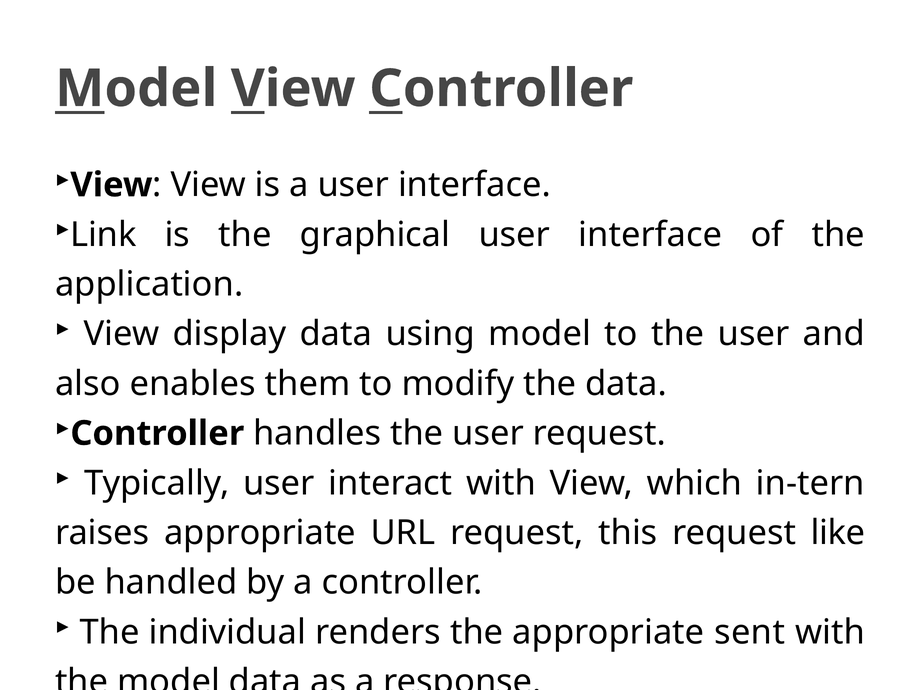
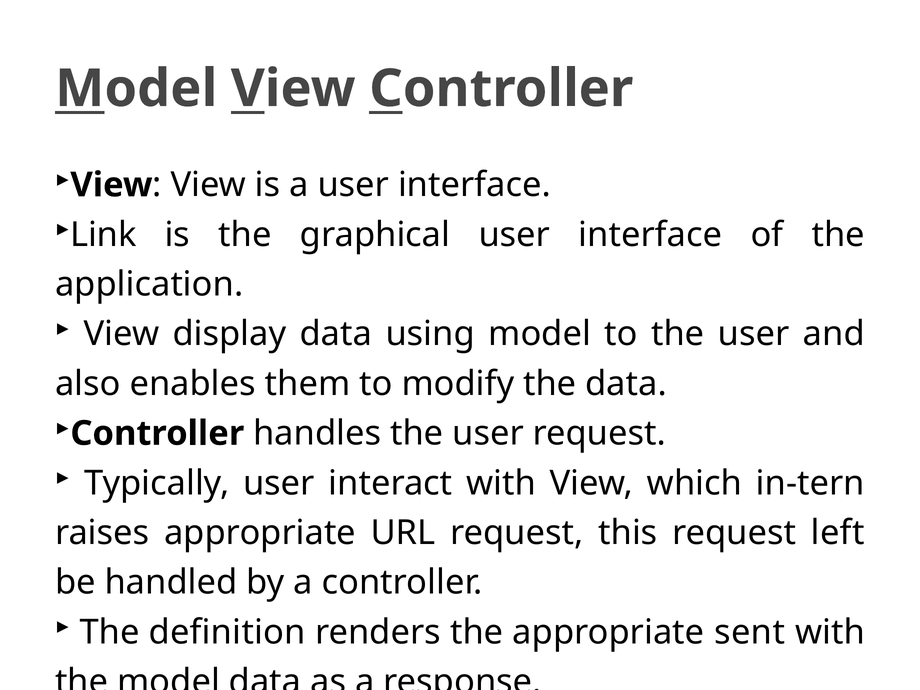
like: like -> left
individual: individual -> definition
